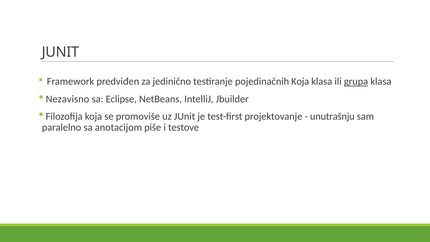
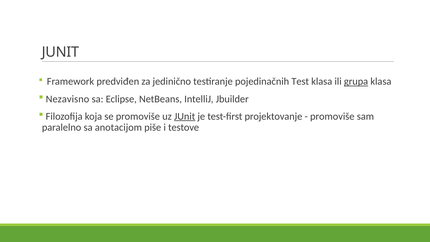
pojedinačnih Koja: Koja -> Test
JUnit at (185, 116) underline: none -> present
unutrašnju at (332, 116): unutrašnju -> promoviše
